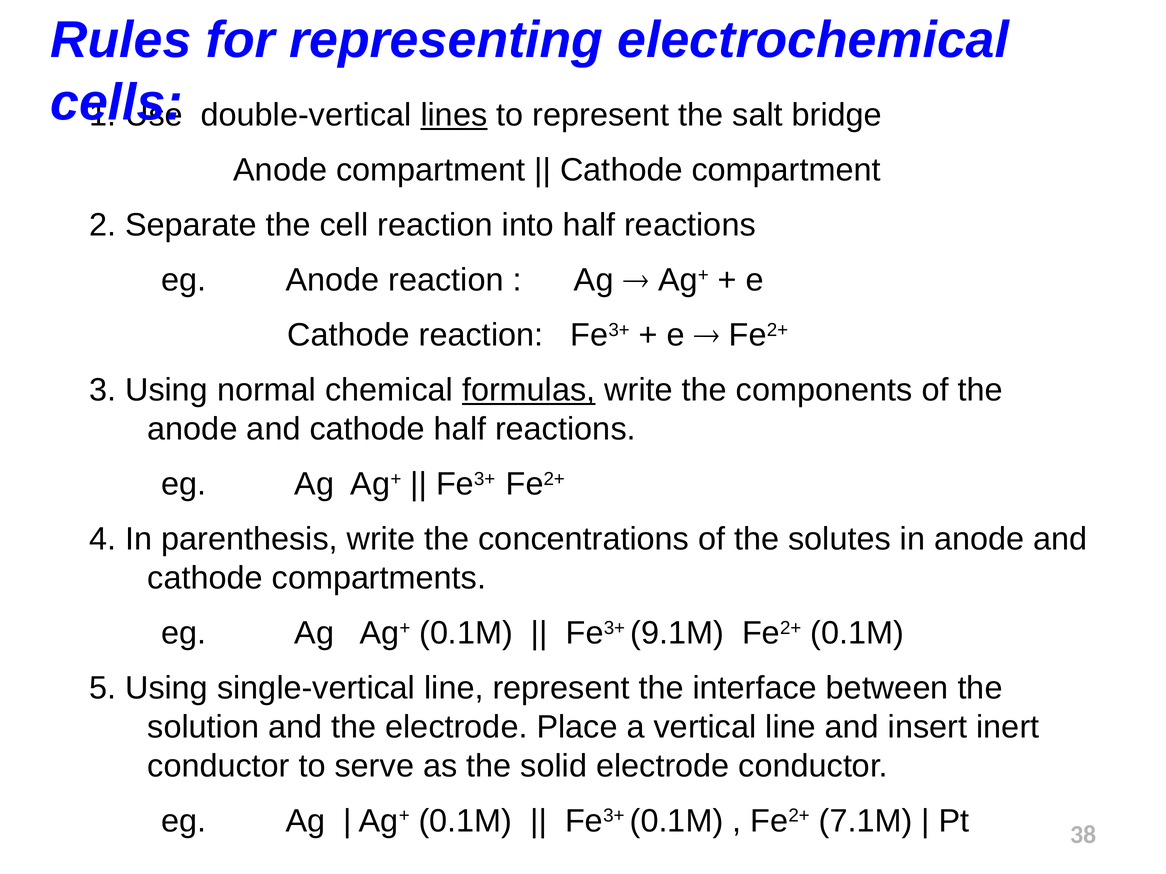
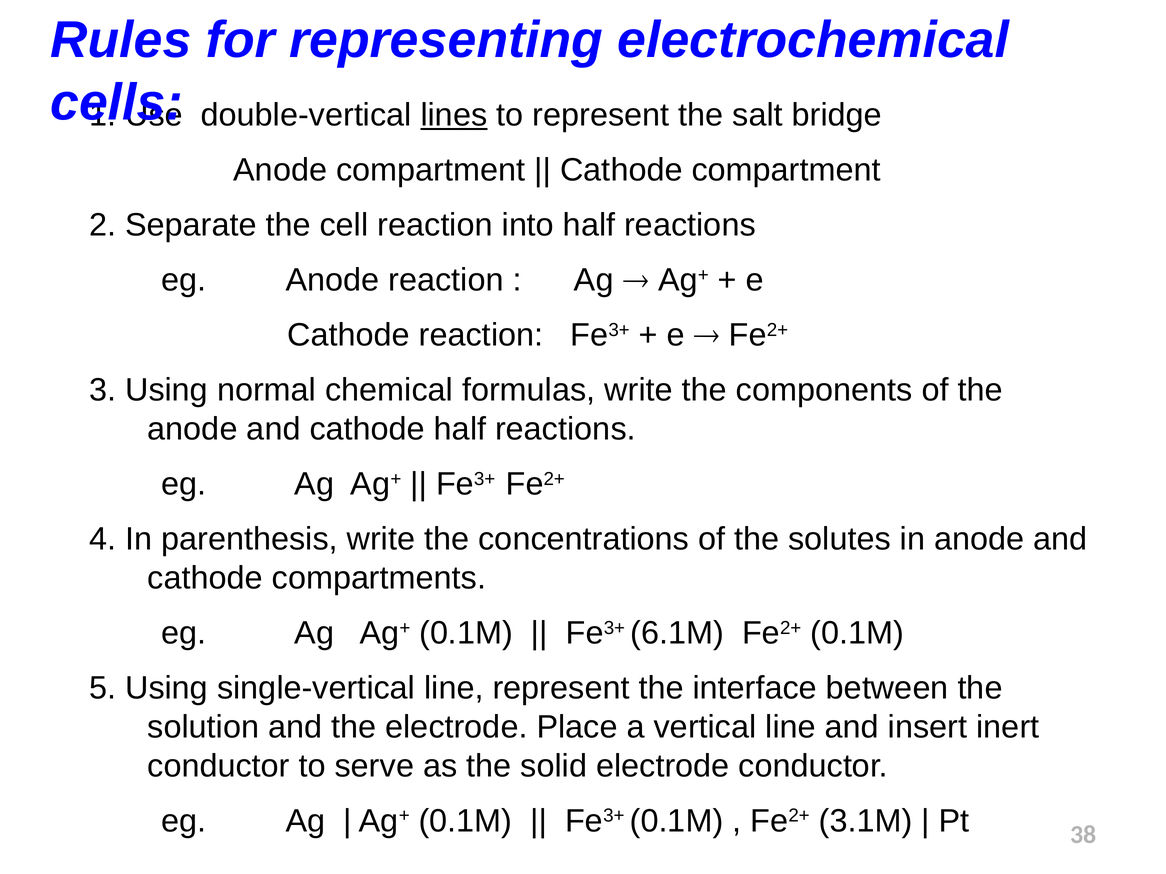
formulas underline: present -> none
9.1M: 9.1M -> 6.1M
7.1M: 7.1M -> 3.1M
